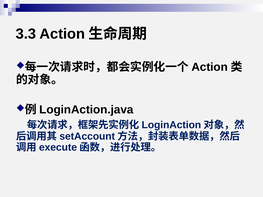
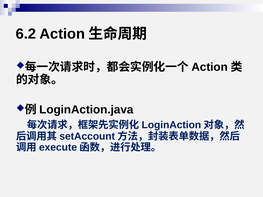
3.3: 3.3 -> 6.2
